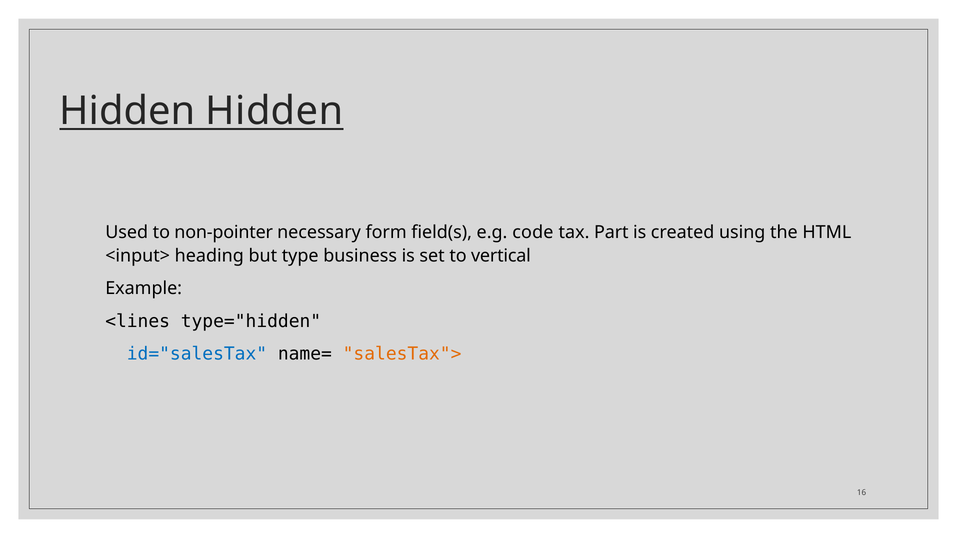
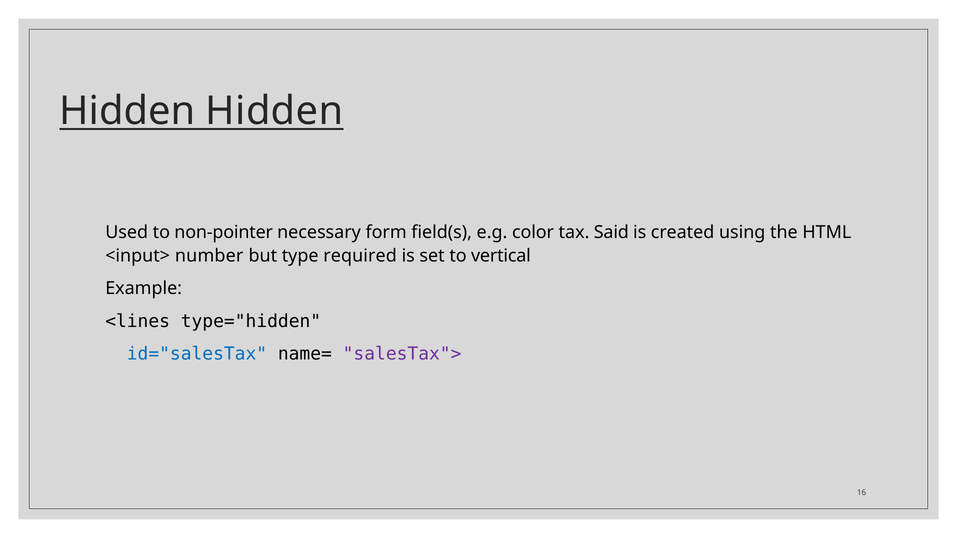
code: code -> color
Part: Part -> Said
heading: heading -> number
business: business -> required
salesTax"> colour: orange -> purple
